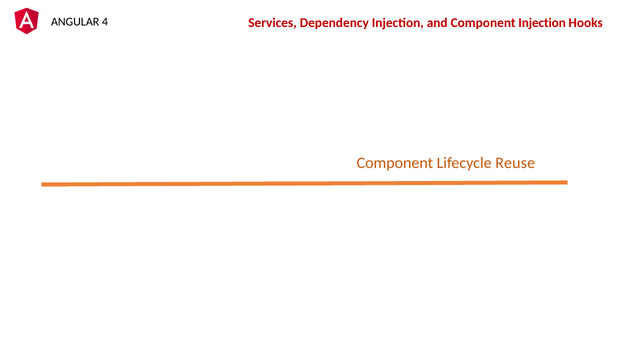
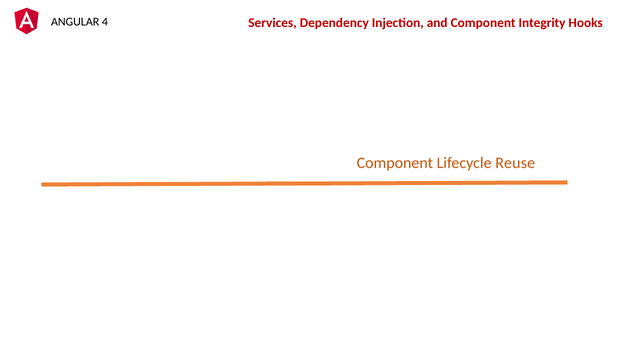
Component Injection: Injection -> Integrity
